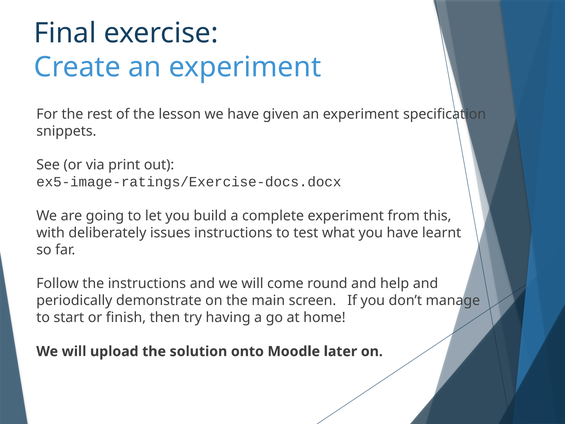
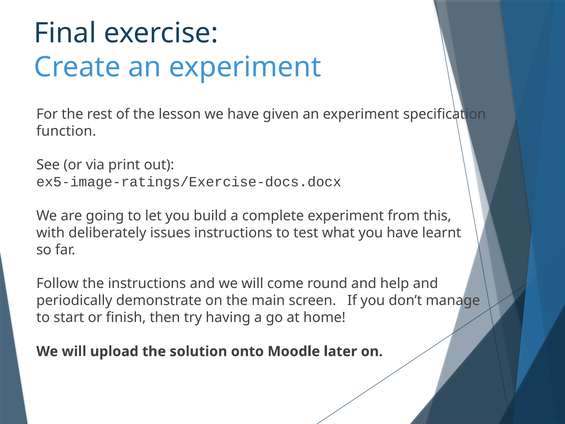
snippets: snippets -> function
